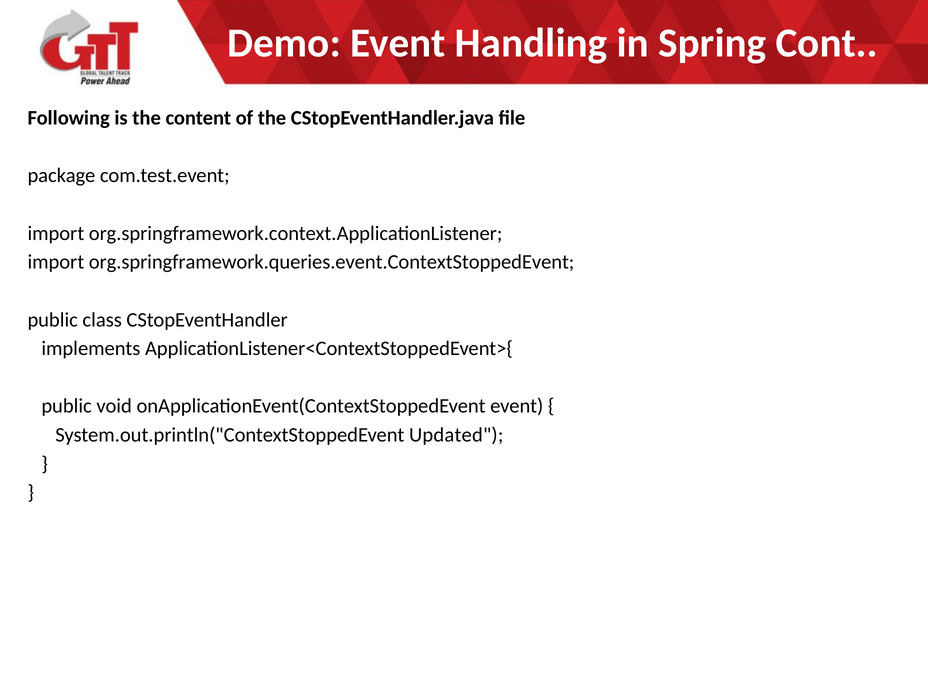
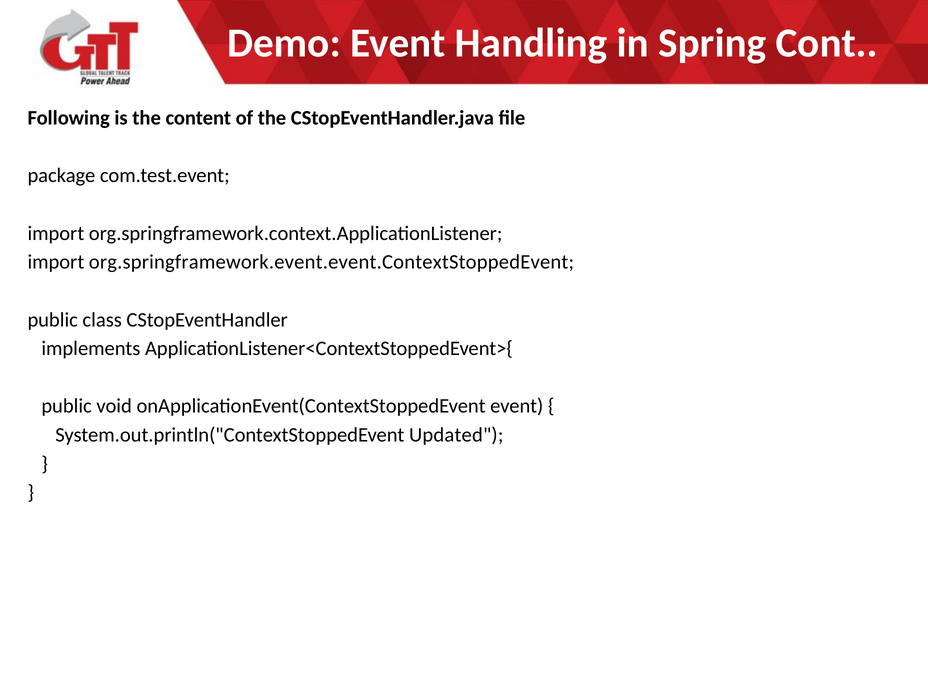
org.springframework.queries.event.ContextStoppedEvent: org.springframework.queries.event.ContextStoppedEvent -> org.springframework.event.event.ContextStoppedEvent
